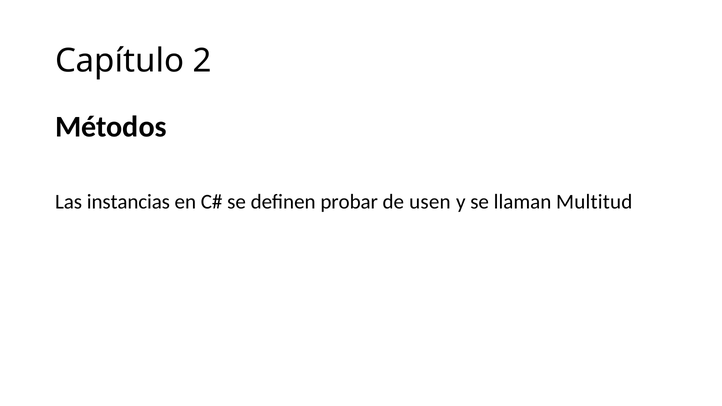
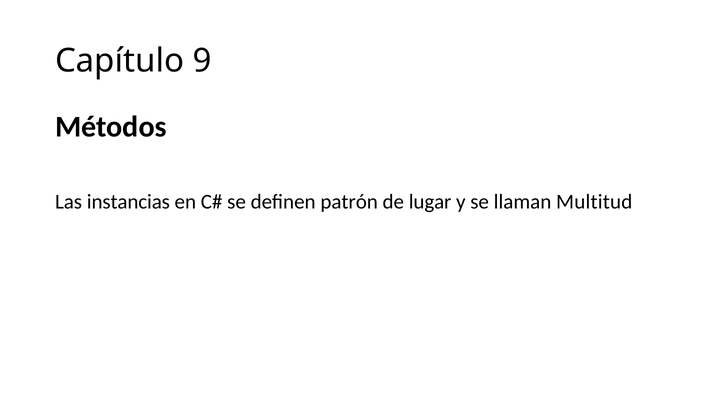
2: 2 -> 9
probar: probar -> patrón
usen: usen -> lugar
